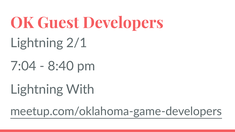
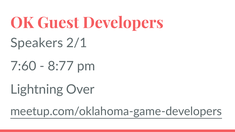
Lightning at (37, 43): Lightning -> Speakers
7:04: 7:04 -> 7:60
8:40: 8:40 -> 8:77
With: With -> Over
